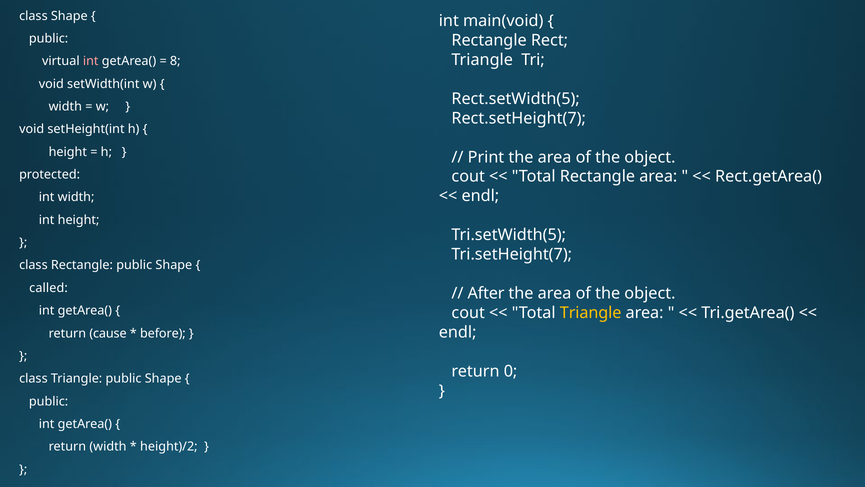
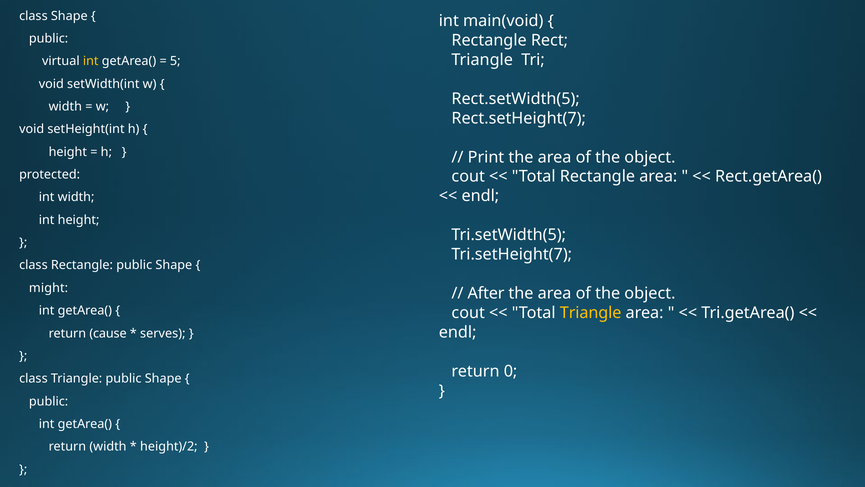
int at (91, 61) colour: pink -> yellow
8: 8 -> 5
called: called -> might
before: before -> serves
